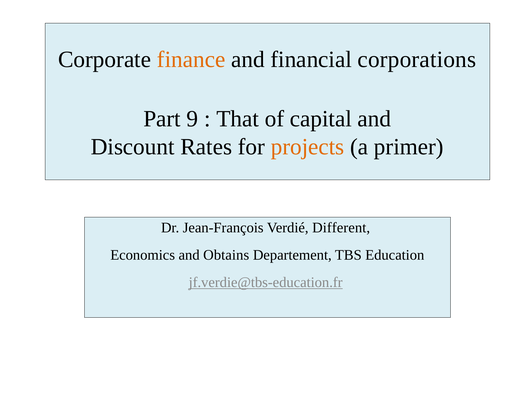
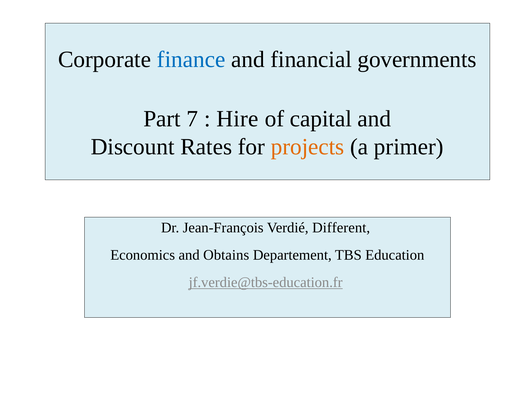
finance colour: orange -> blue
corporations: corporations -> governments
9: 9 -> 7
That: That -> Hire
